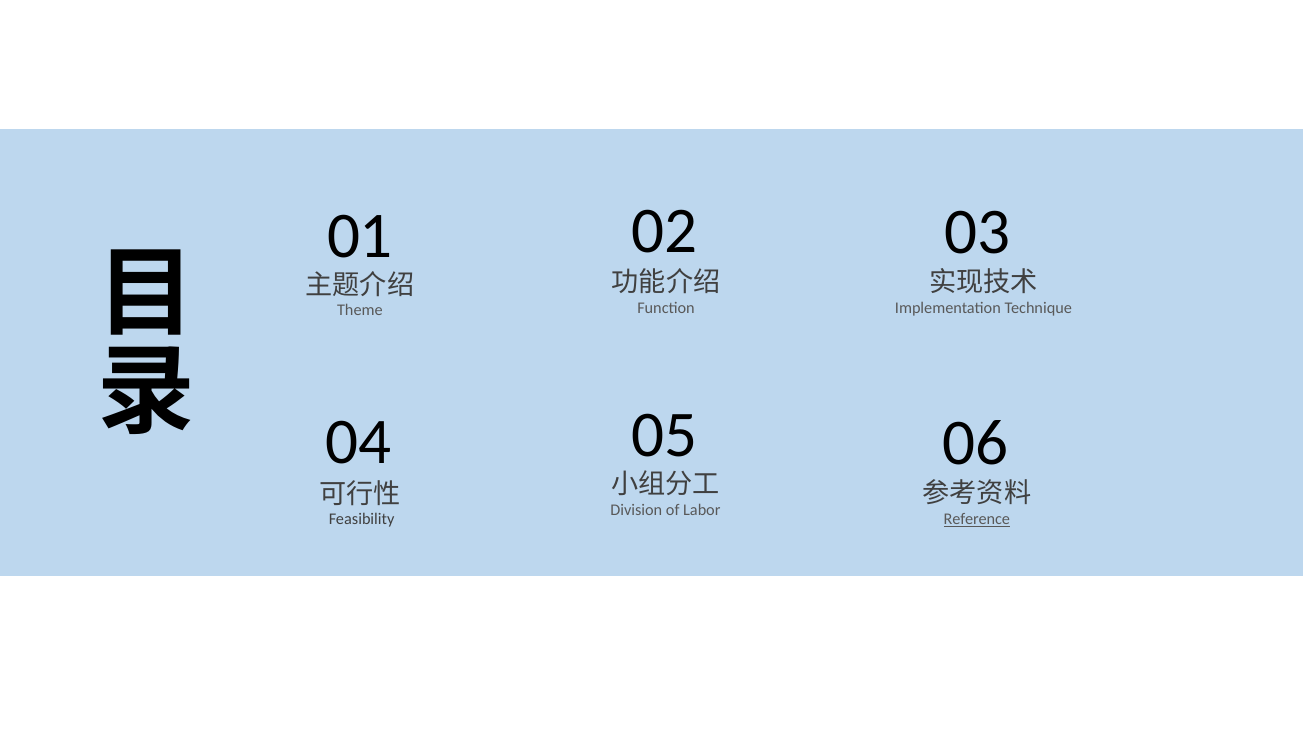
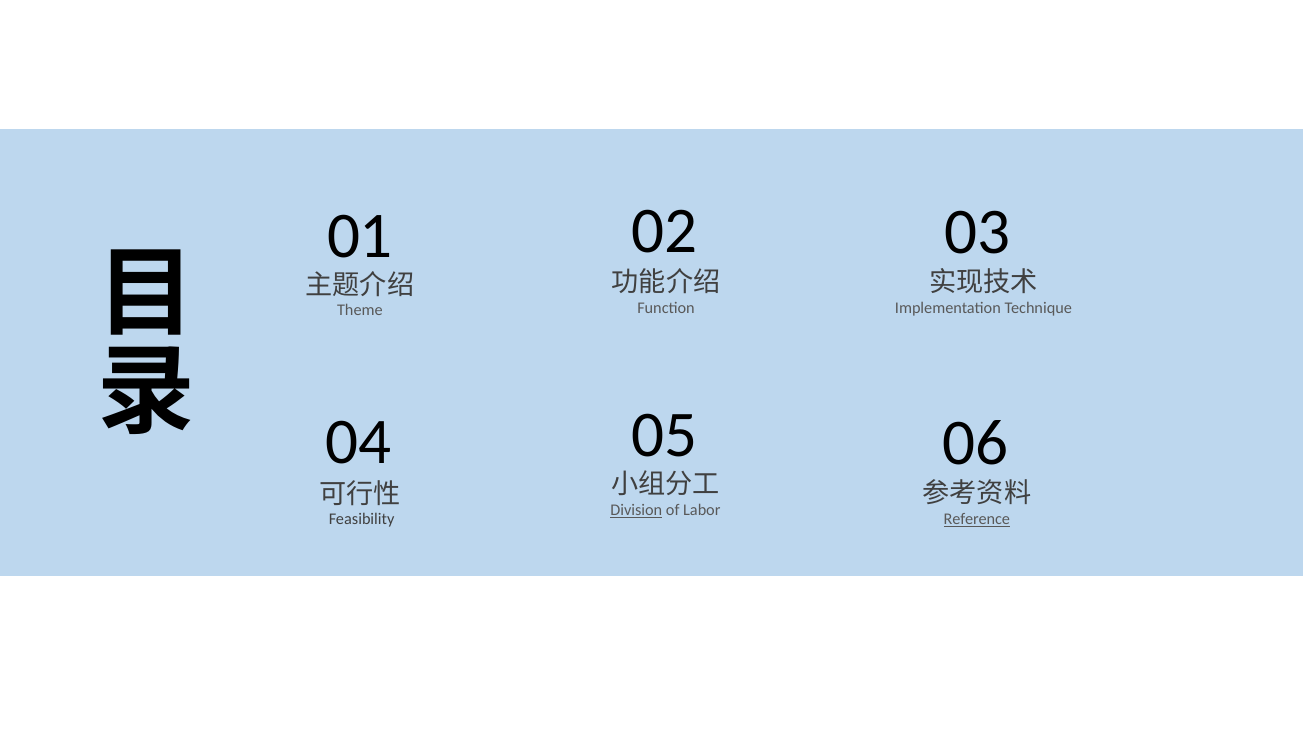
Division underline: none -> present
